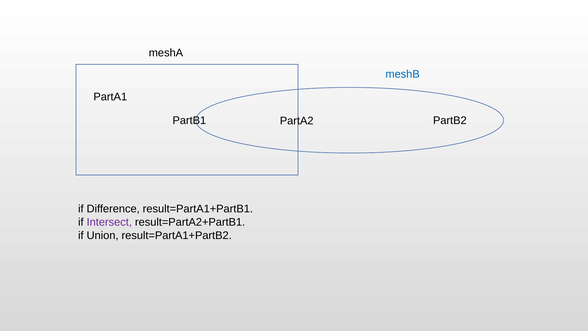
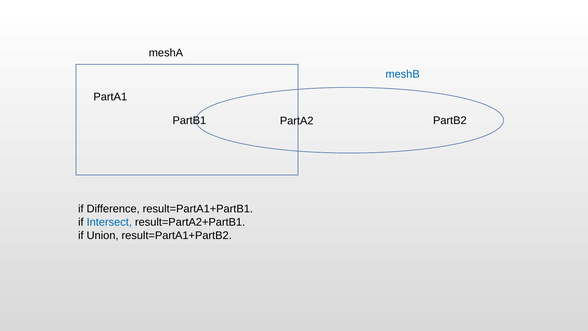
Intersect colour: purple -> blue
